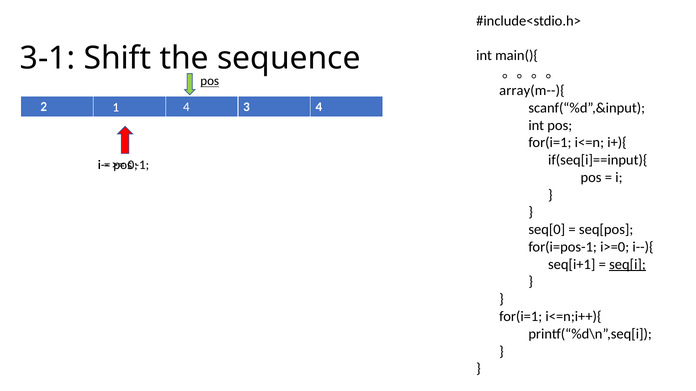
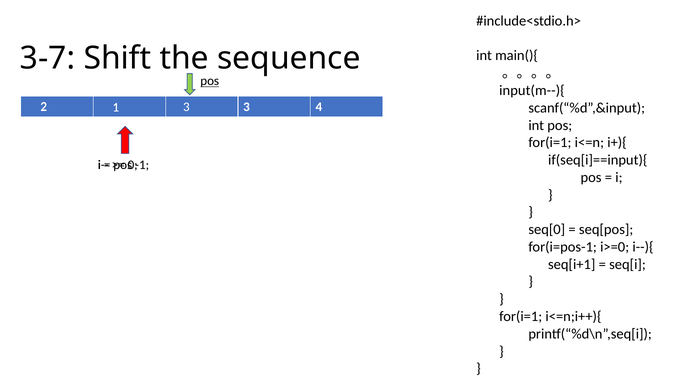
3-1: 3-1 -> 3-7
array(m--){: array(m--){ -> input(m--){
4 at (186, 107): 4 -> 3
seq[i underline: present -> none
